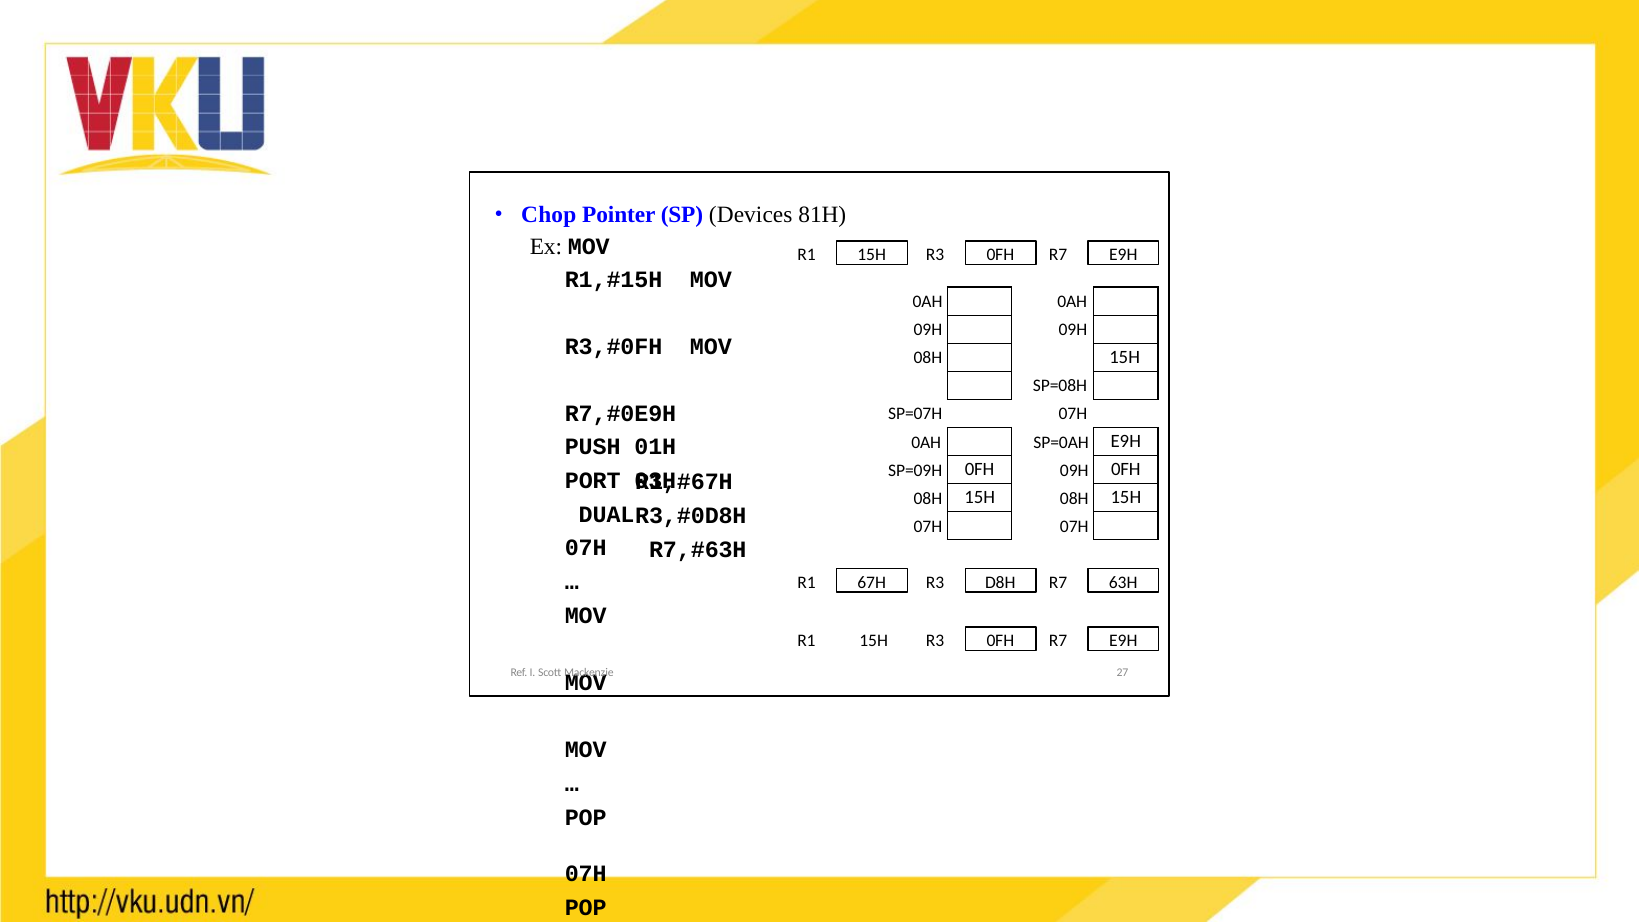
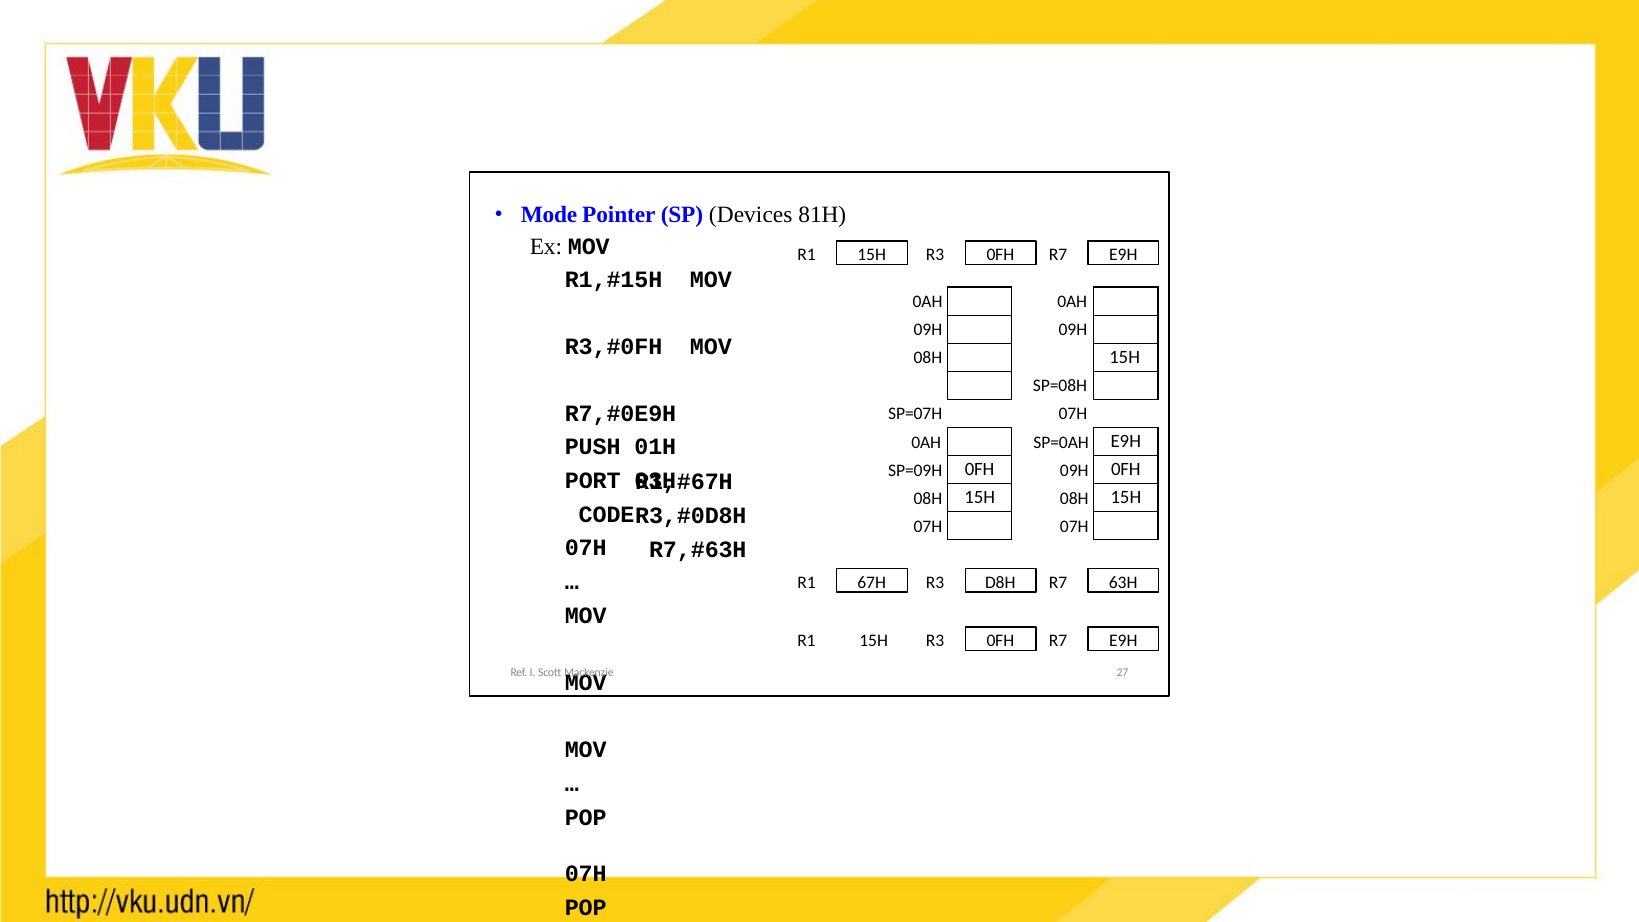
Chop: Chop -> Mode
DUAL: DUAL -> CODE
